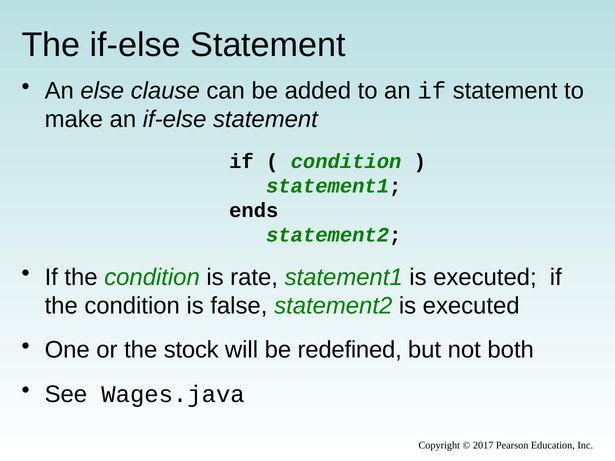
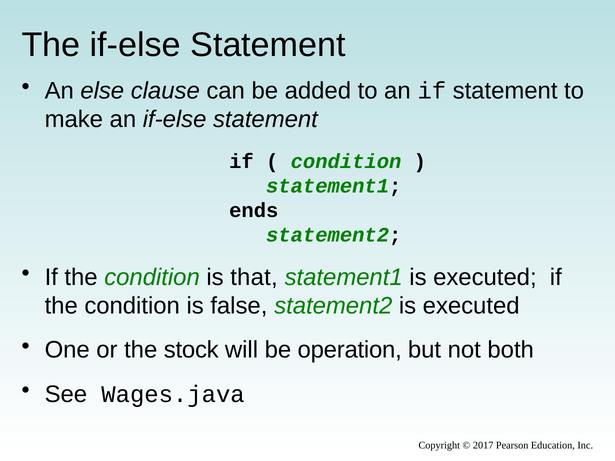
rate: rate -> that
redefined: redefined -> operation
